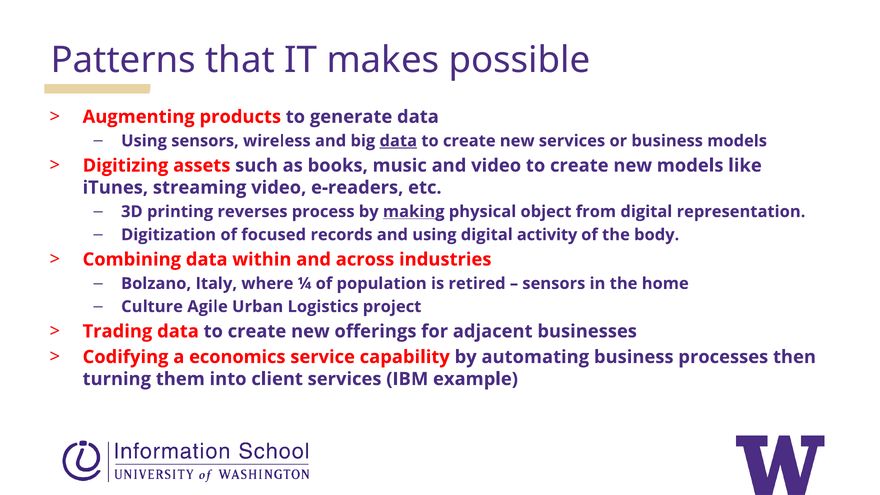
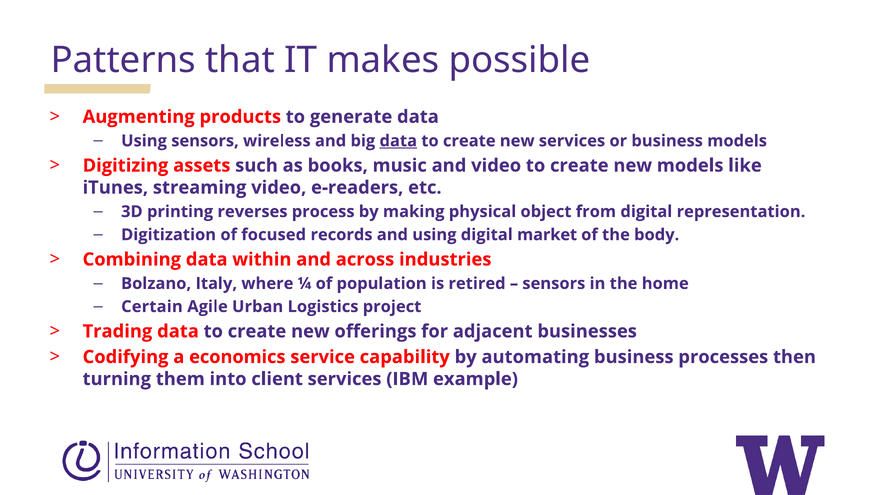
making underline: present -> none
activity: activity -> market
Culture: Culture -> Certain
